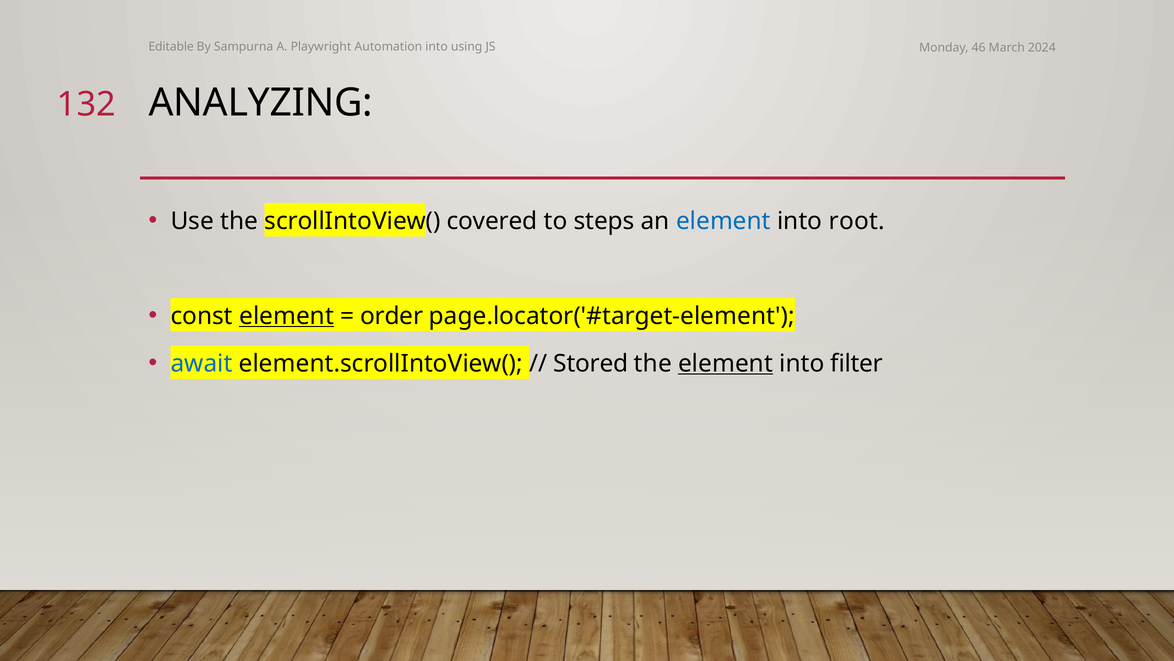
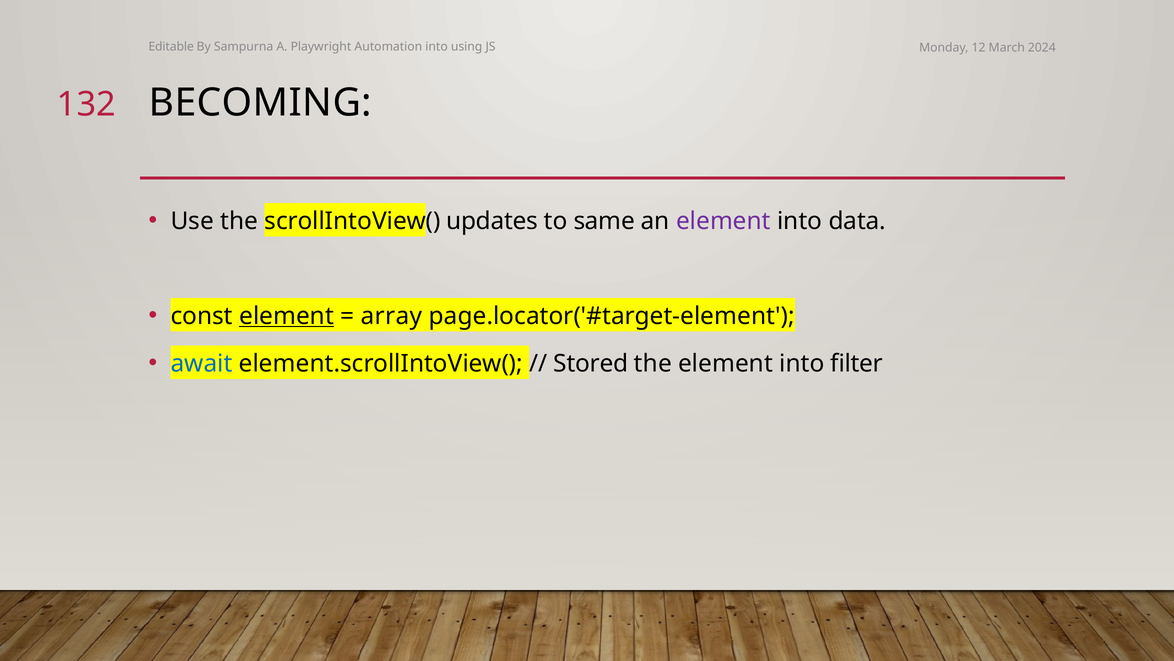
46: 46 -> 12
ANALYZING: ANALYZING -> BECOMING
covered: covered -> updates
steps: steps -> same
element at (723, 221) colour: blue -> purple
root: root -> data
order: order -> array
element at (726, 363) underline: present -> none
